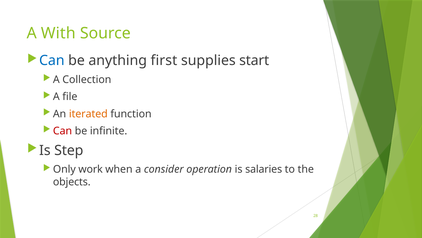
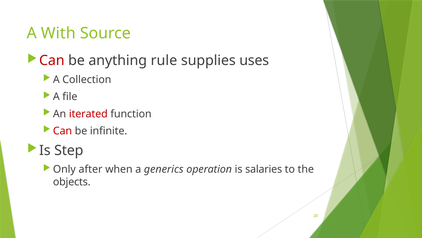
Can at (52, 61) colour: blue -> red
first: first -> rule
start: start -> uses
iterated colour: orange -> red
work: work -> after
consider: consider -> generics
